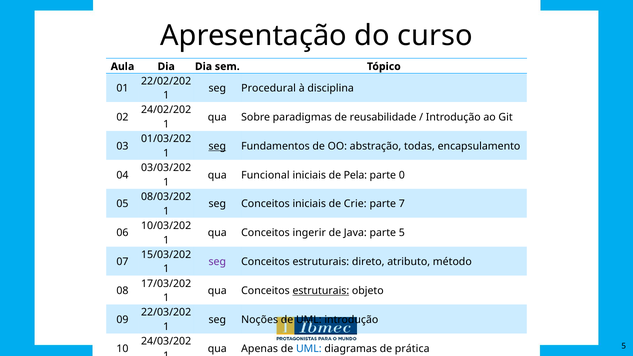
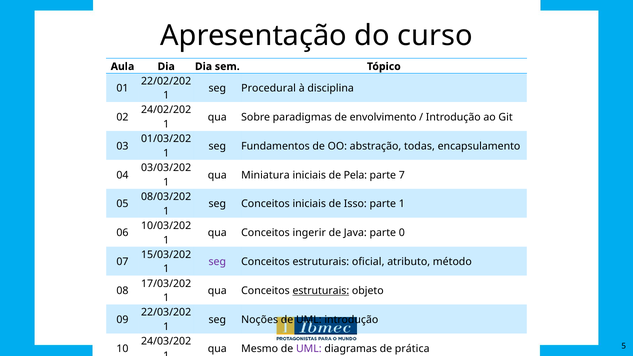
reusabilidade: reusabilidade -> envolvimento
seg at (217, 146) underline: present -> none
Funcional: Funcional -> Miniatura
0: 0 -> 7
Crie: Crie -> Isso
parte 7: 7 -> 1
parte 5: 5 -> 0
direto: direto -> oficial
Apenas: Apenas -> Mesmo
UML at (309, 349) colour: blue -> purple
